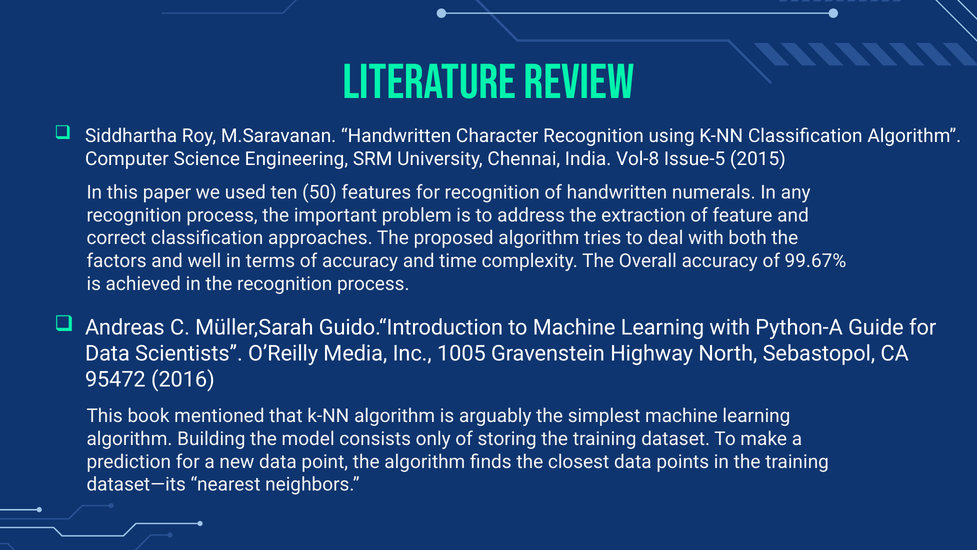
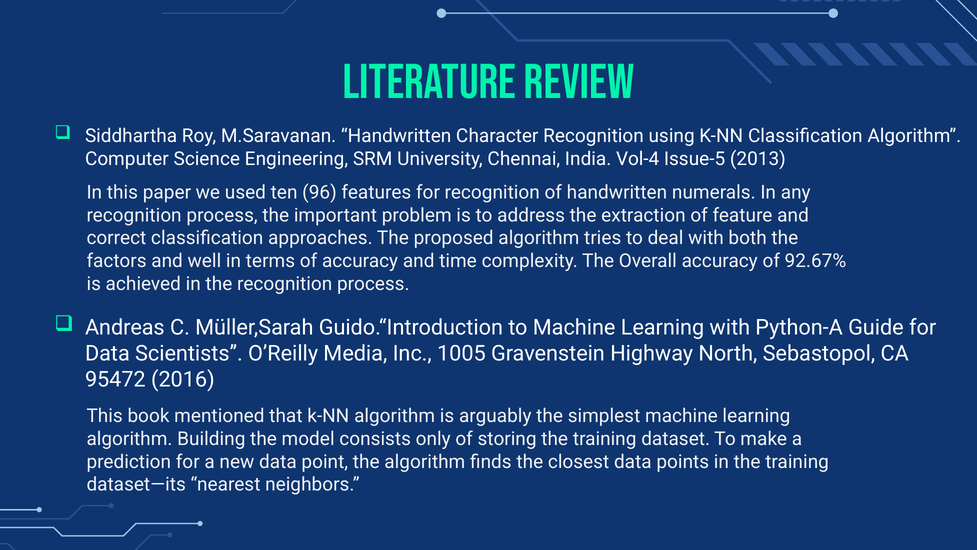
Vol-8: Vol-8 -> Vol-4
2015: 2015 -> 2013
50: 50 -> 96
99.67%: 99.67% -> 92.67%
